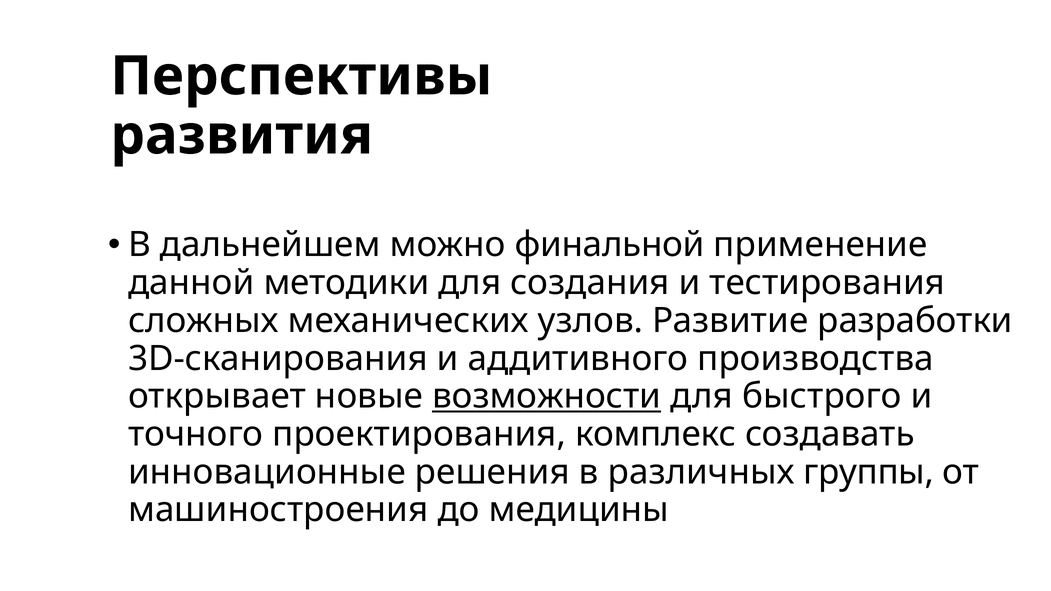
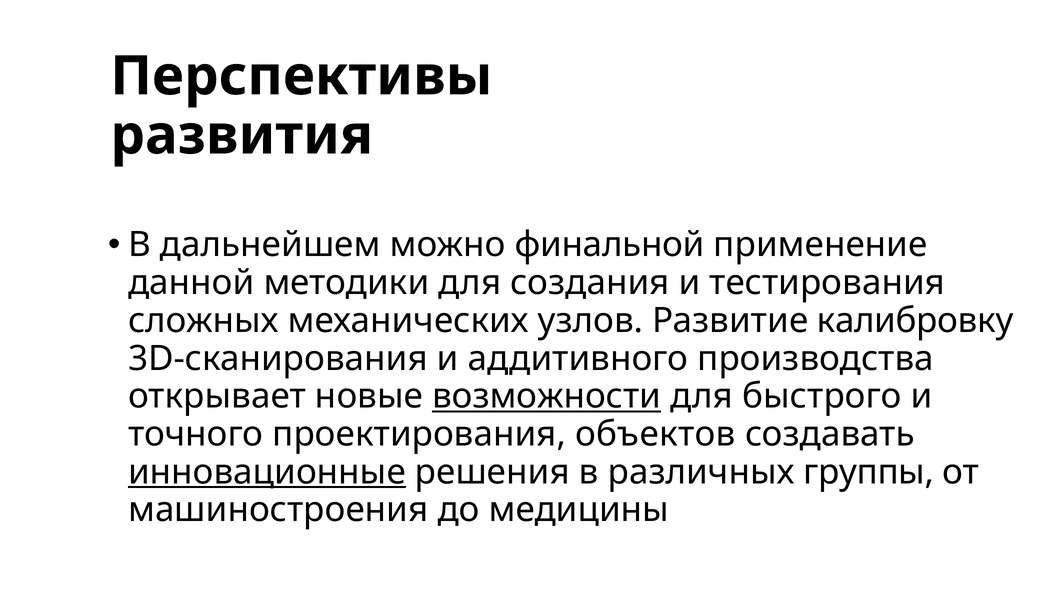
разработки: разработки -> калибровку
комплекс: комплекс -> объектов
инновационные underline: none -> present
